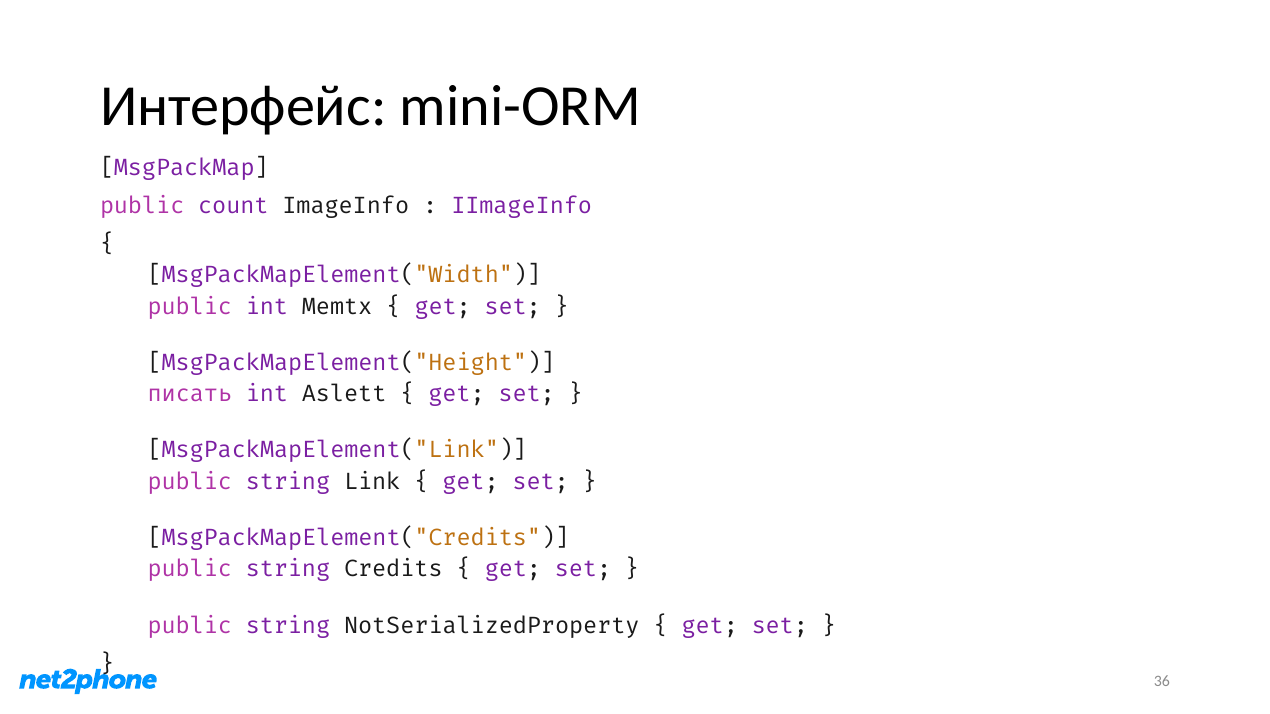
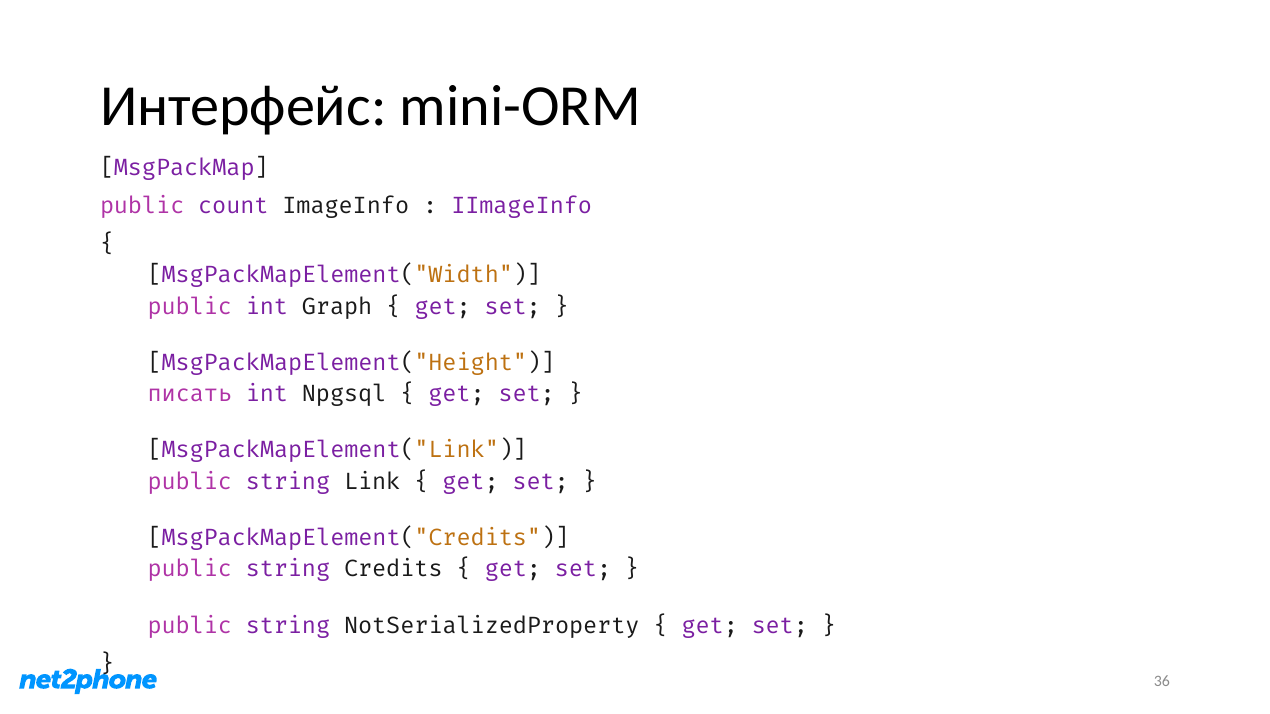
Memtx: Memtx -> Graph
Aslett: Aslett -> Npgsql
